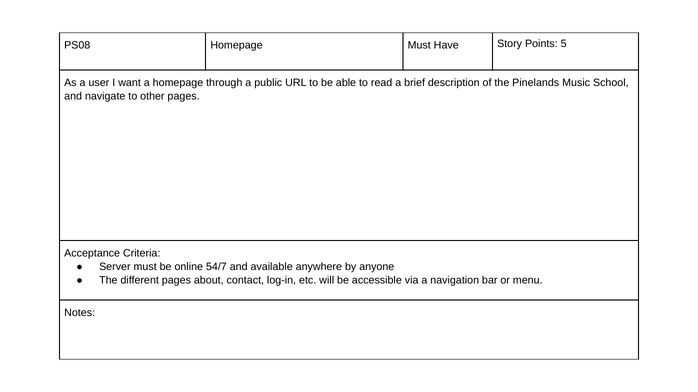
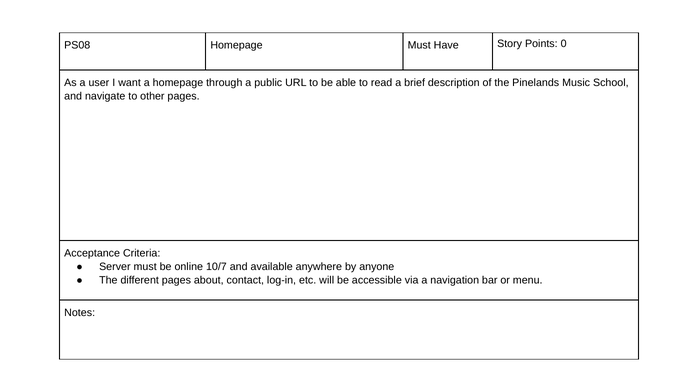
5: 5 -> 0
54/7: 54/7 -> 10/7
